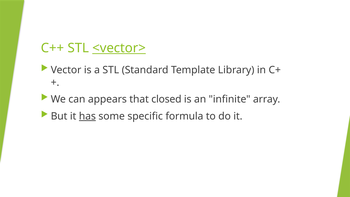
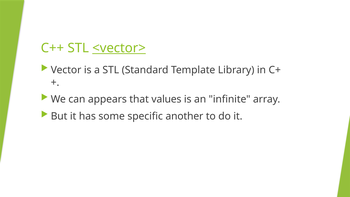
closed: closed -> values
has underline: present -> none
formula: formula -> another
